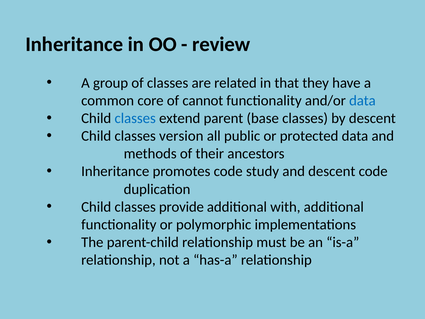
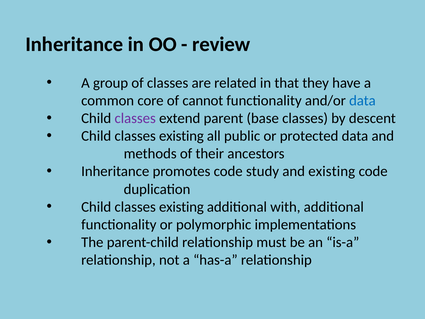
classes at (135, 118) colour: blue -> purple
version at (181, 136): version -> existing
and descent: descent -> existing
provide at (181, 207): provide -> existing
